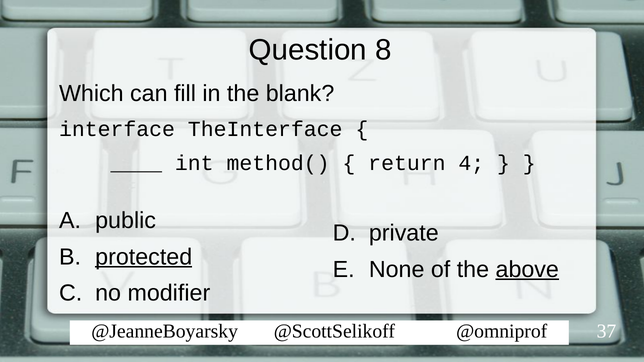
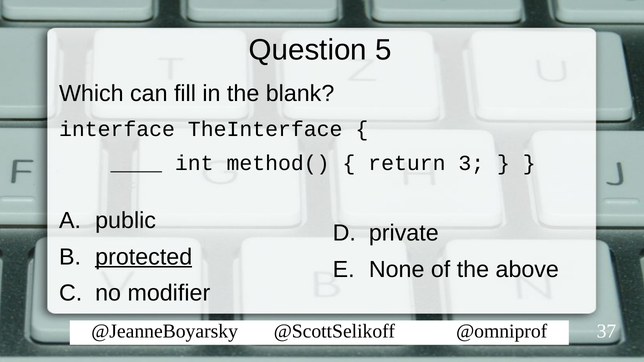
8: 8 -> 5
4: 4 -> 3
above underline: present -> none
